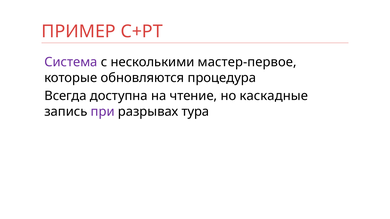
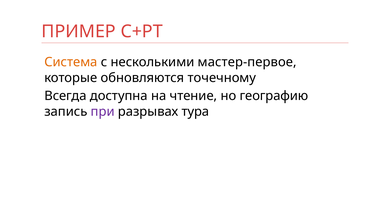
Система colour: purple -> orange
процедура: процедура -> точечному
каскадные: каскадные -> географию
